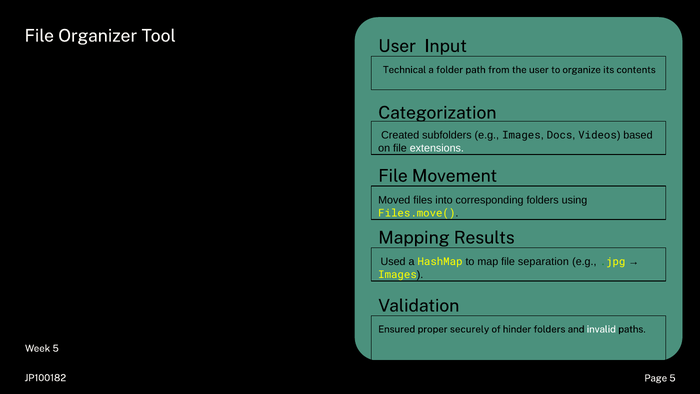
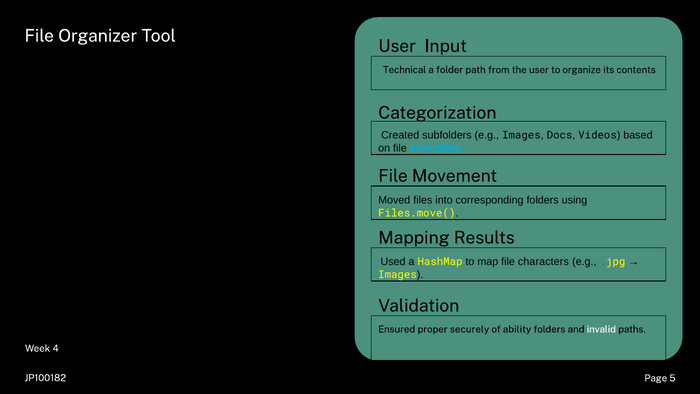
extensions colour: white -> light blue
separation: separation -> characters
hinder: hinder -> ability
Week 5: 5 -> 4
